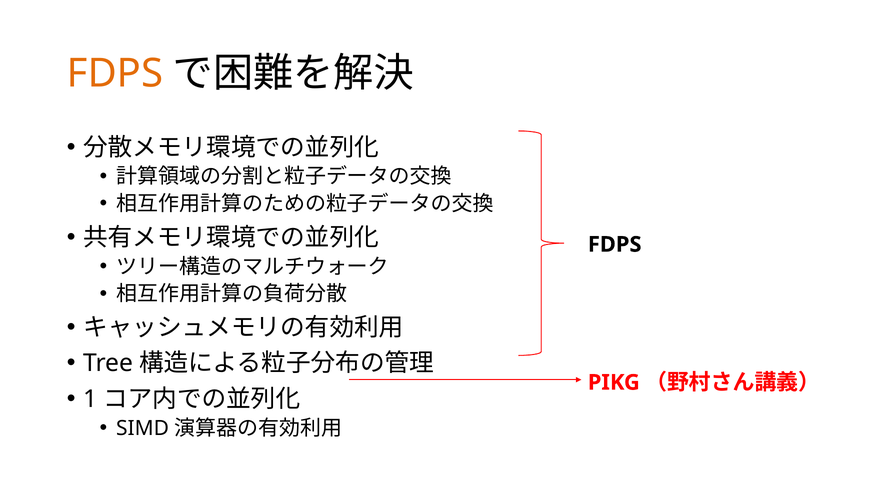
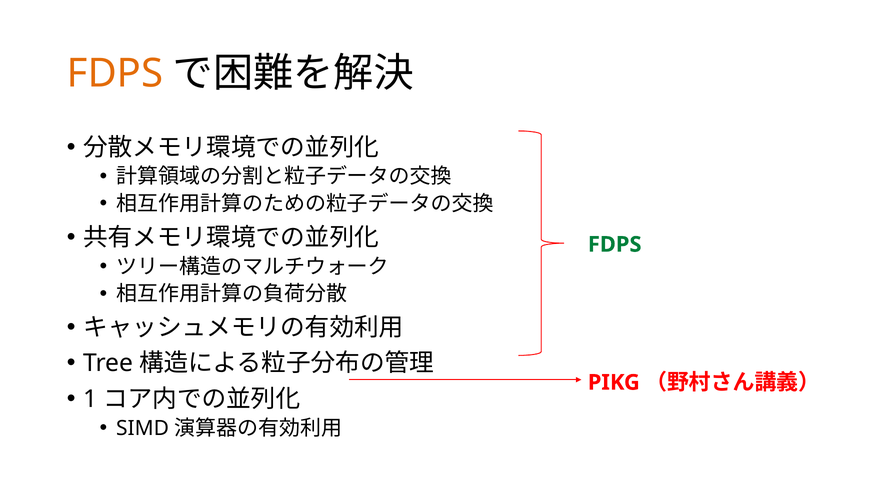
FDPS at (615, 245) colour: black -> green
